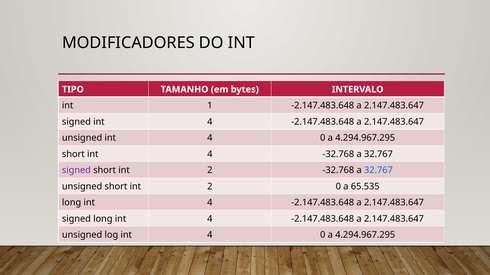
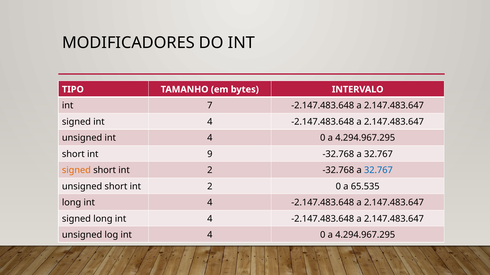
1: 1 -> 7
short int 4: 4 -> 9
signed at (76, 171) colour: purple -> orange
